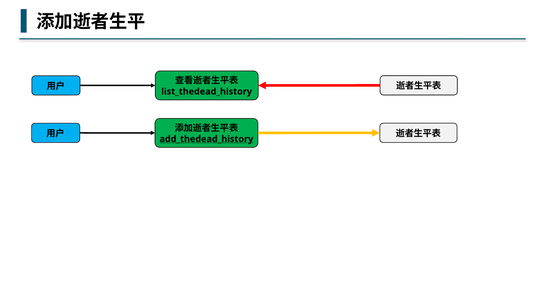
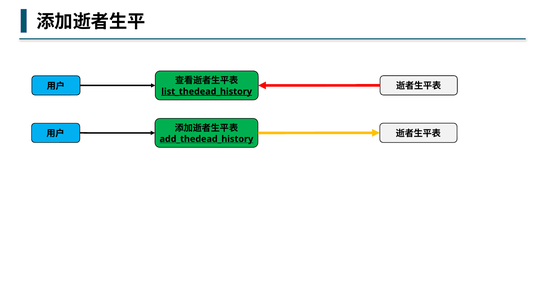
list_thedead_history underline: none -> present
